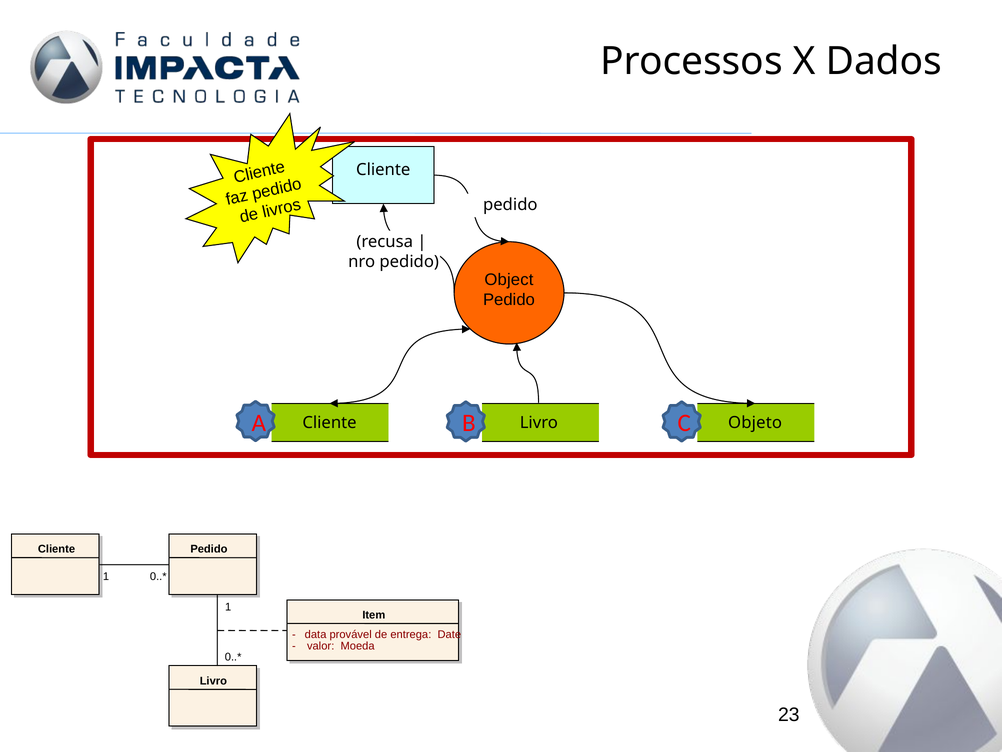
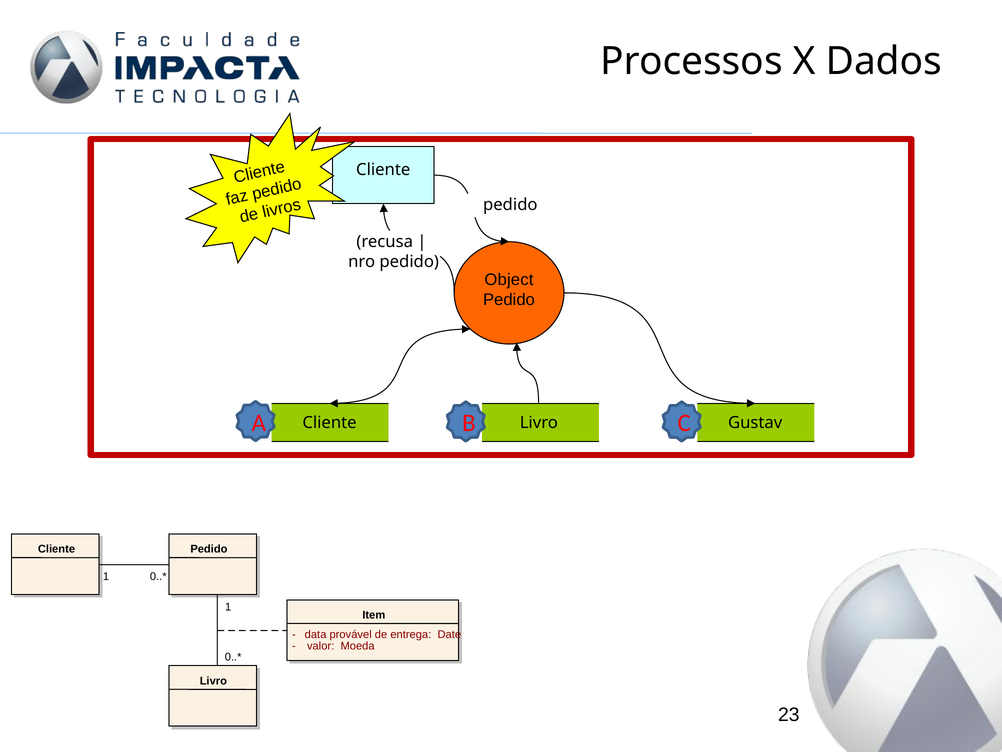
Objeto: Objeto -> Gustav
